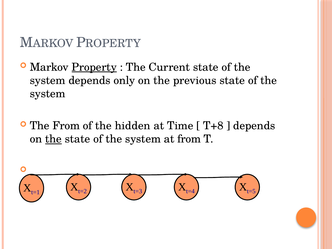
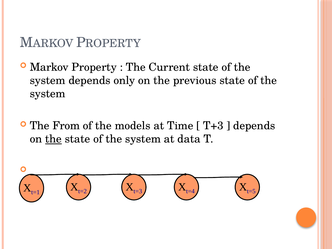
Property underline: present -> none
hidden: hidden -> models
T+8: T+8 -> T+3
at from: from -> data
